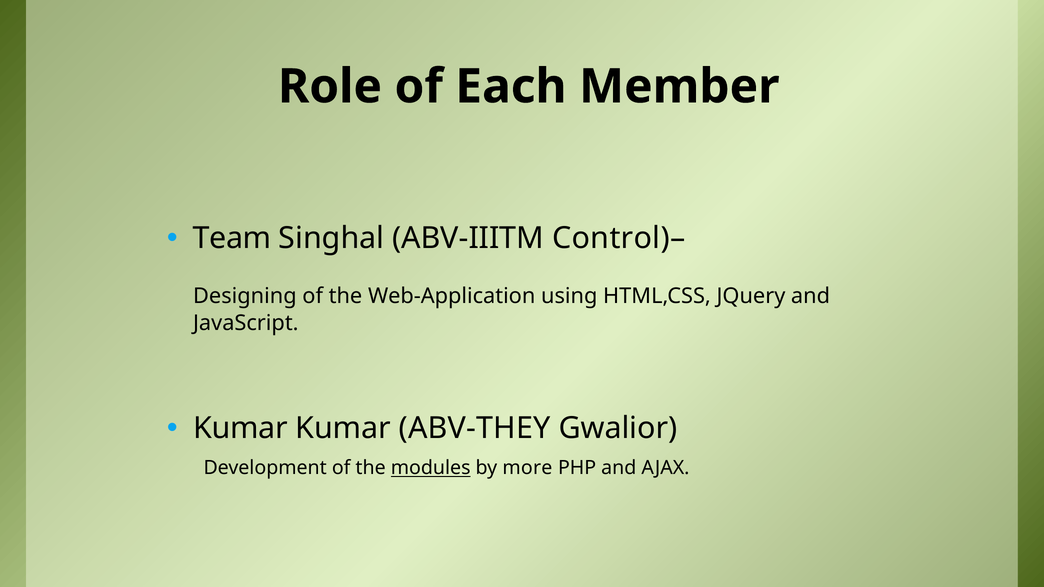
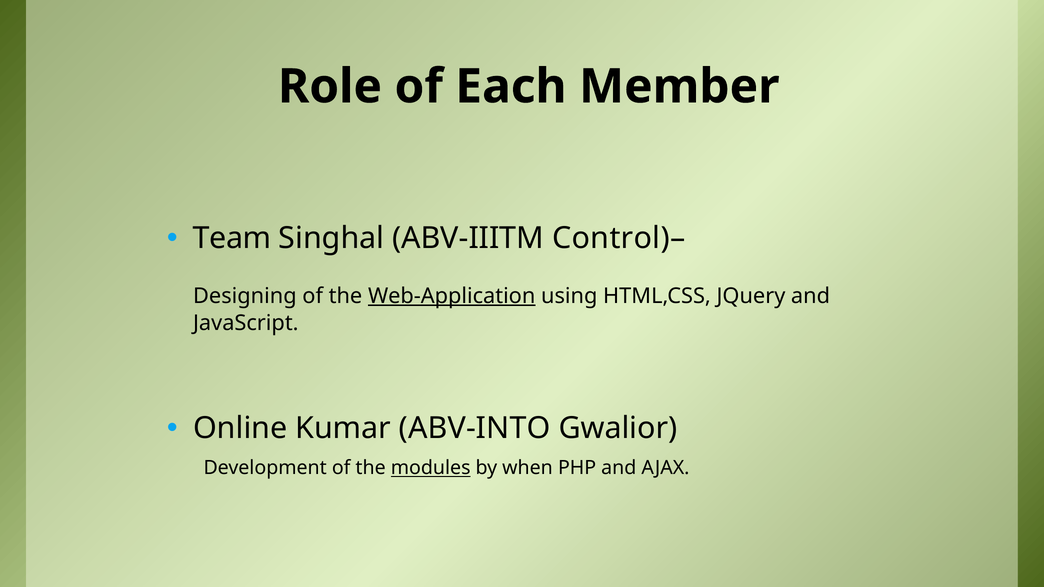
Web-Application underline: none -> present
Kumar at (240, 428): Kumar -> Online
ABV-THEY: ABV-THEY -> ABV-INTO
more: more -> when
